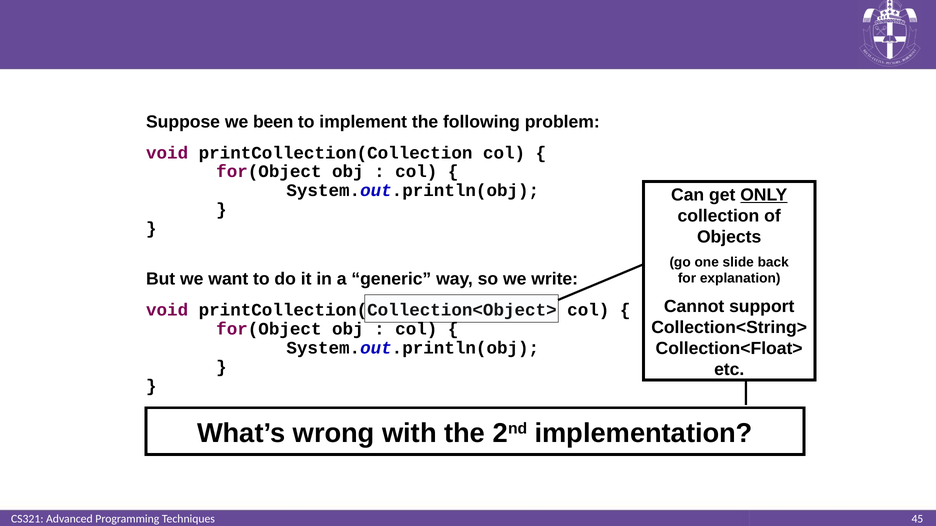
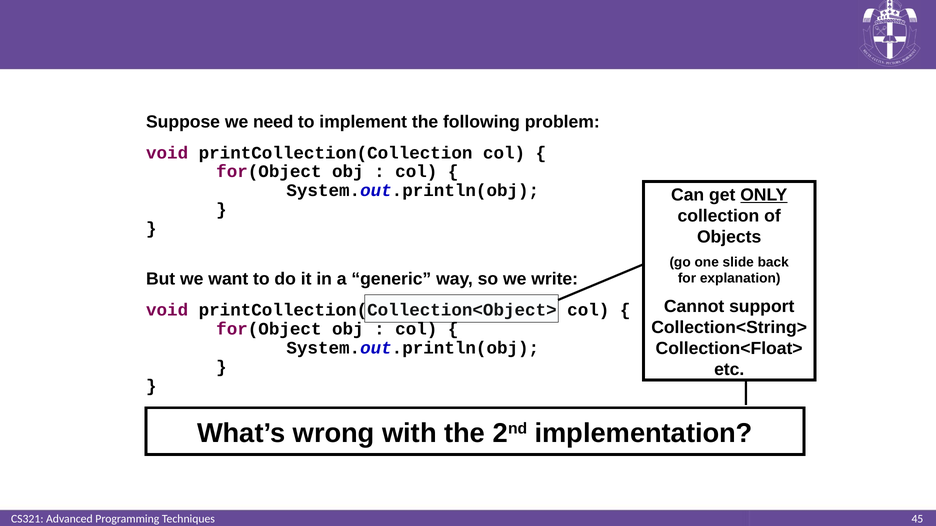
been: been -> need
